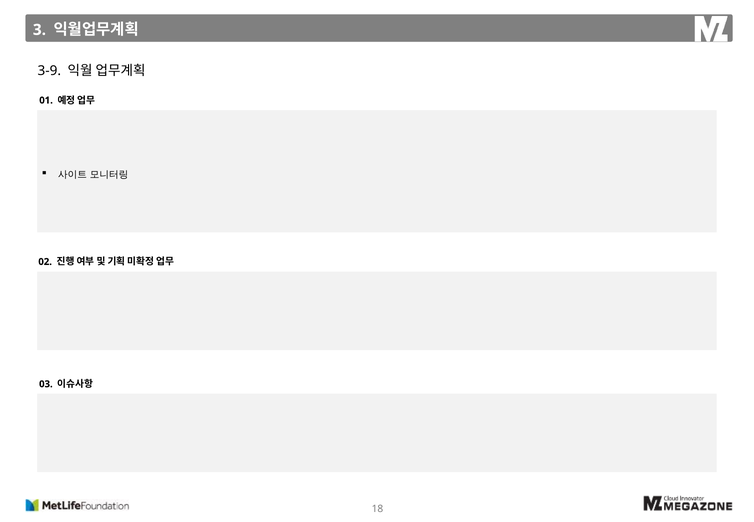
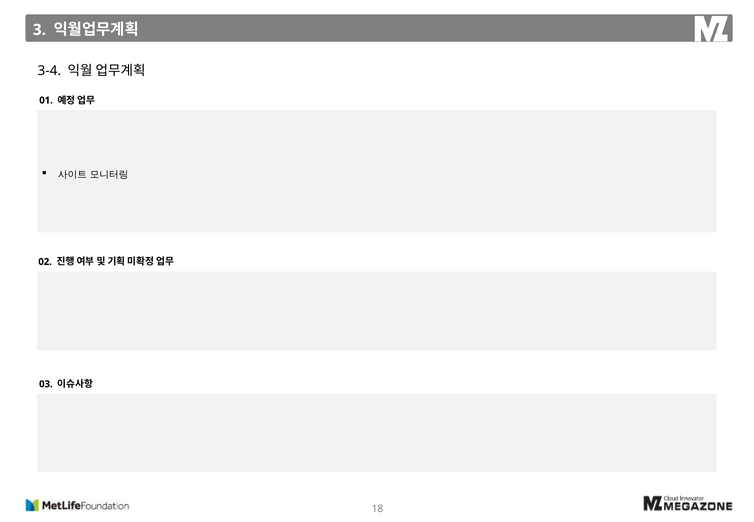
3-9: 3-9 -> 3-4
